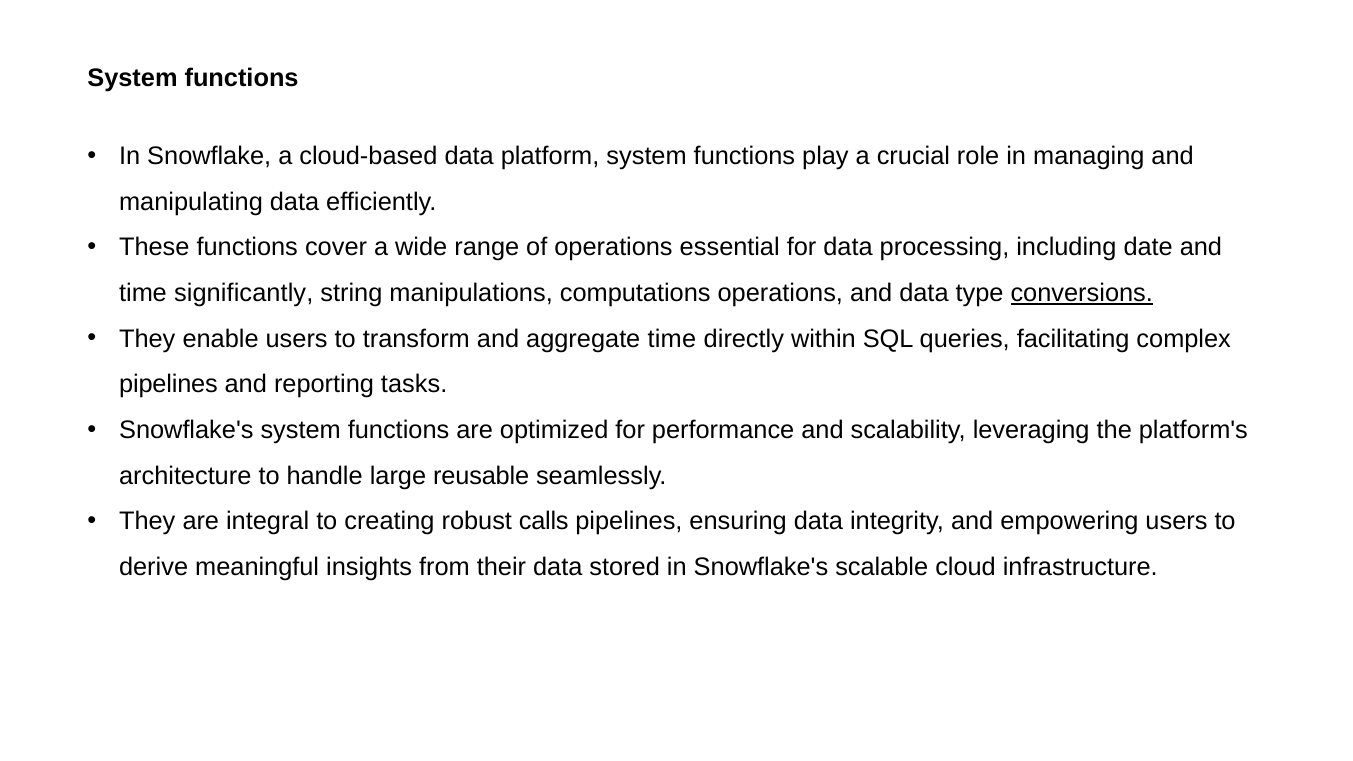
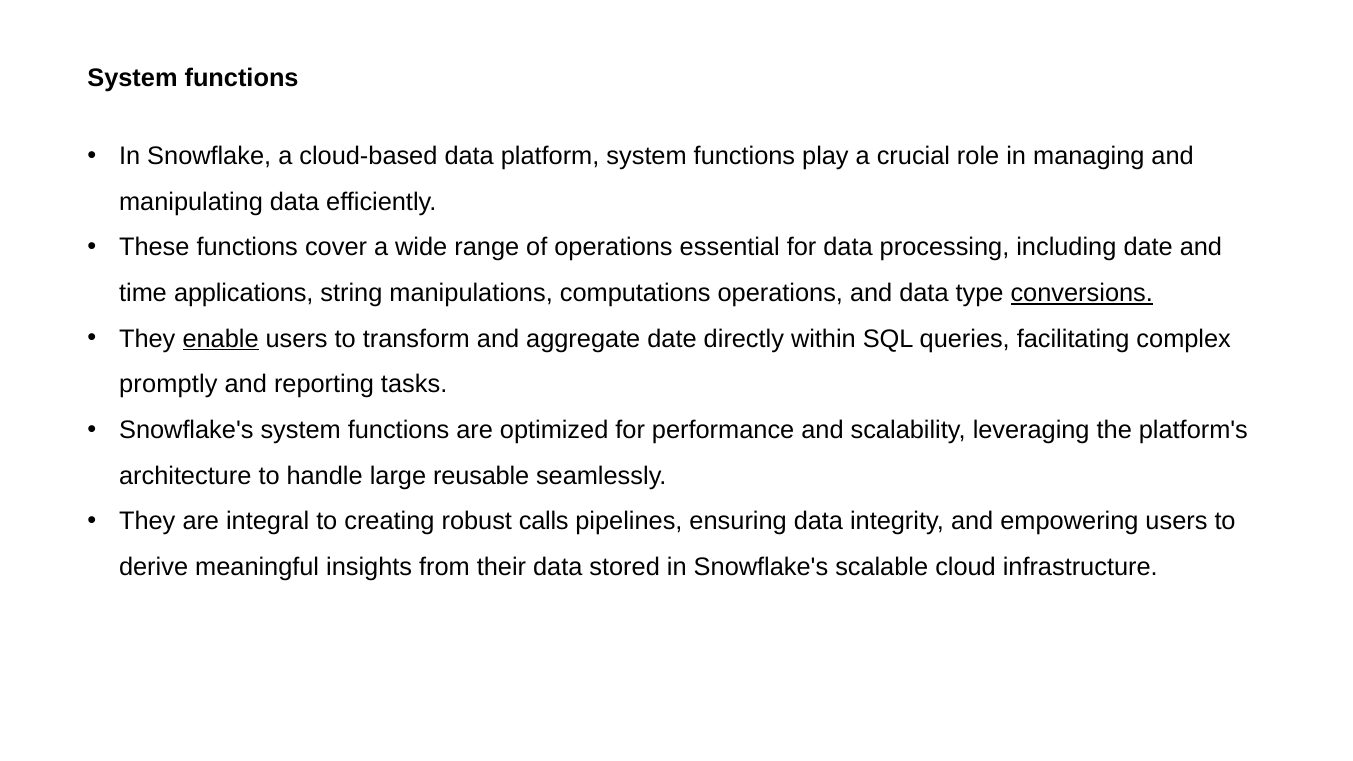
significantly: significantly -> applications
enable underline: none -> present
aggregate time: time -> date
pipelines at (168, 384): pipelines -> promptly
